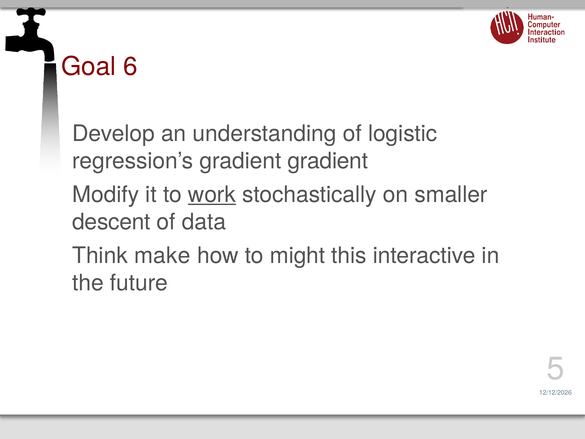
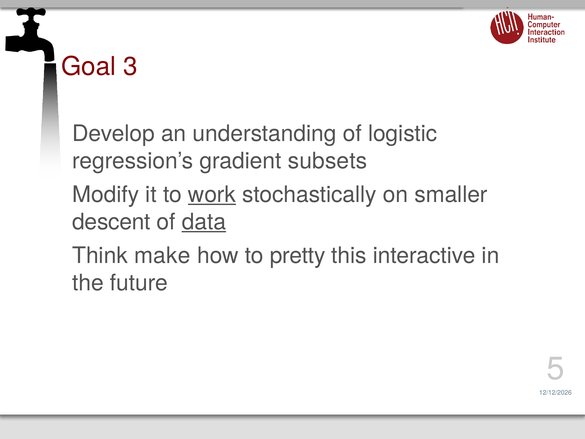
6: 6 -> 3
gradient gradient: gradient -> subsets
data underline: none -> present
might: might -> pretty
